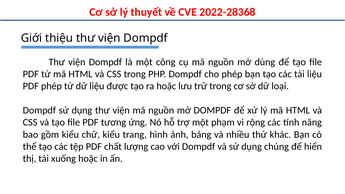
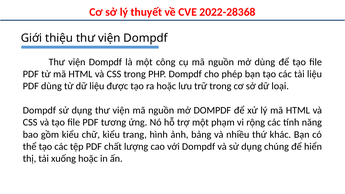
PDF phép: phép -> dùng
